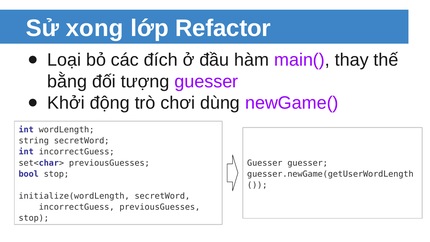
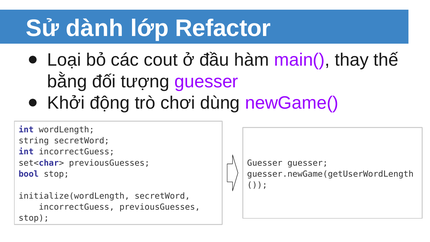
xong: xong -> dành
đích: đích -> cout
